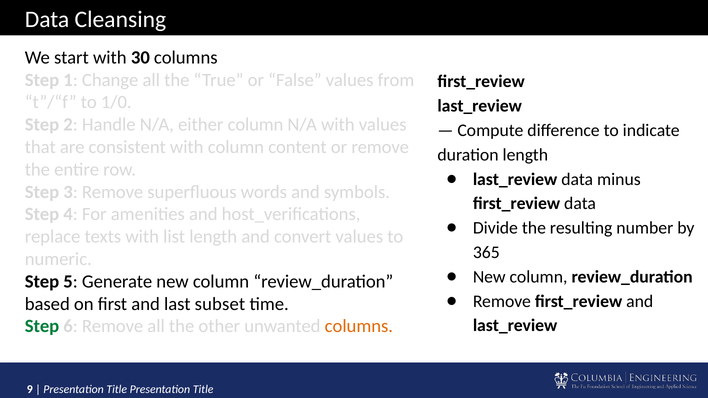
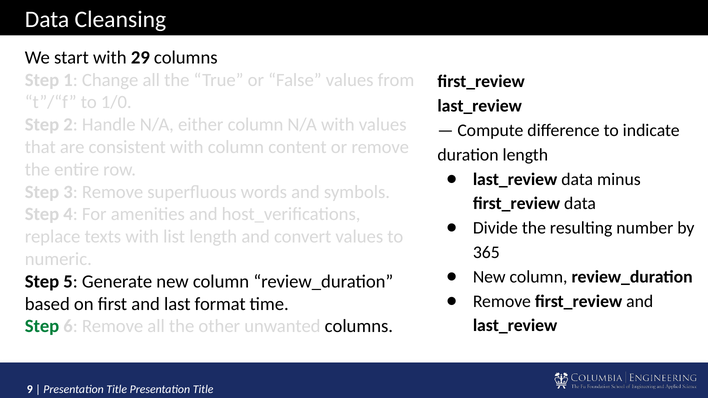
30: 30 -> 29
subset: subset -> format
columns at (359, 327) colour: orange -> black
